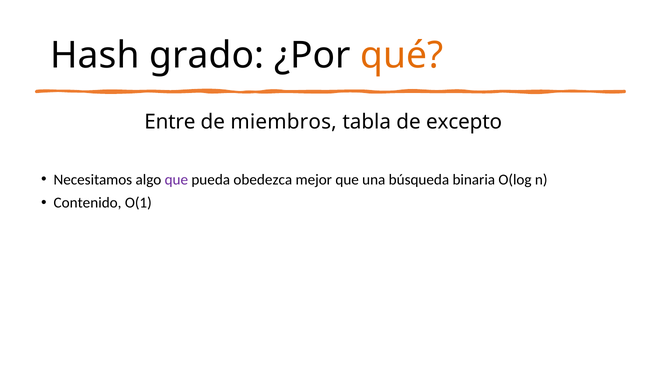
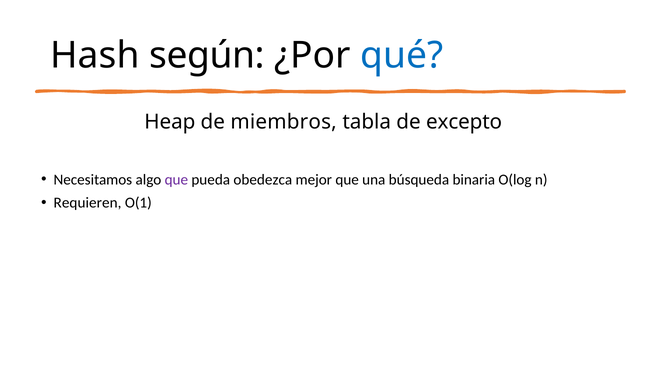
grado: grado -> según
qué colour: orange -> blue
Entre: Entre -> Heap
Contenido: Contenido -> Requieren
